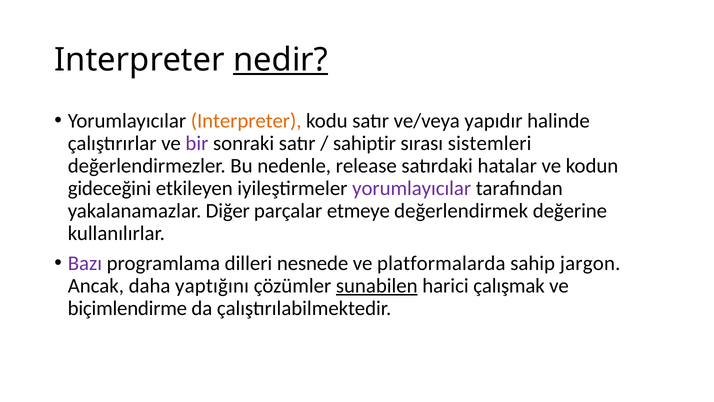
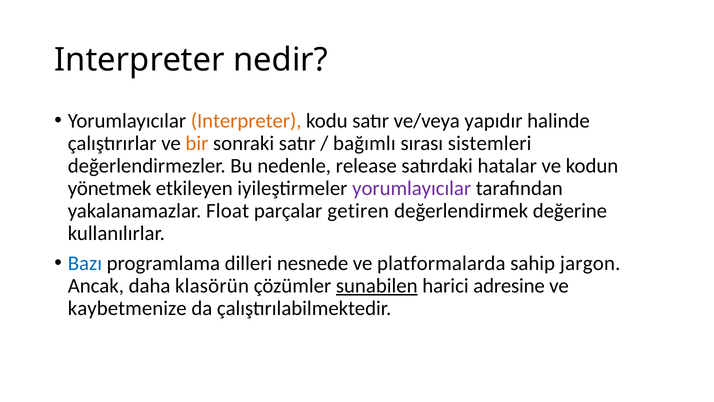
nedir underline: present -> none
bir colour: purple -> orange
sahiptir: sahiptir -> bağımlı
gideceğini: gideceğini -> yönetmek
Diğer: Diğer -> Float
etmeye: etmeye -> getiren
Bazı colour: purple -> blue
yaptığını: yaptığını -> klasörün
çalışmak: çalışmak -> adresine
biçimlendirme: biçimlendirme -> kaybetmenize
